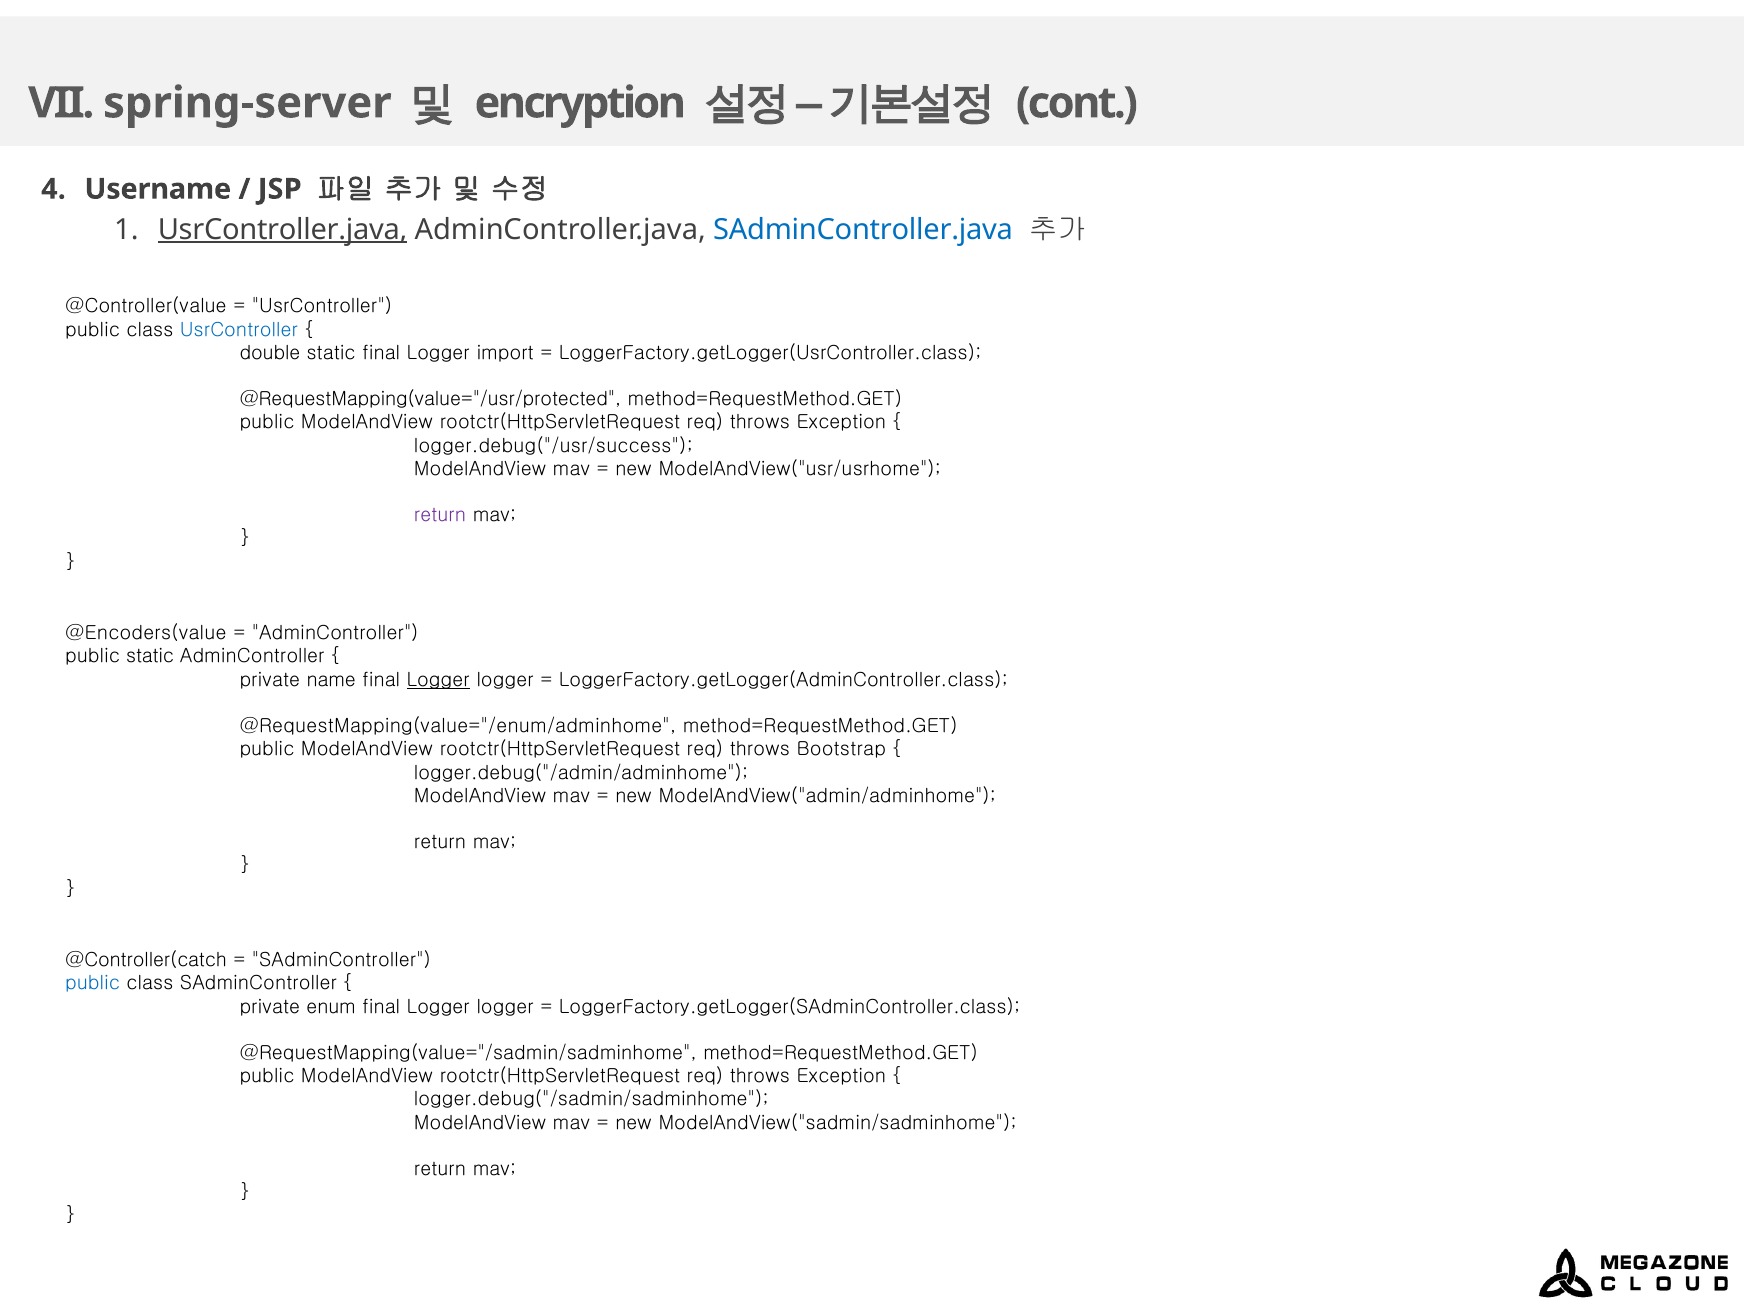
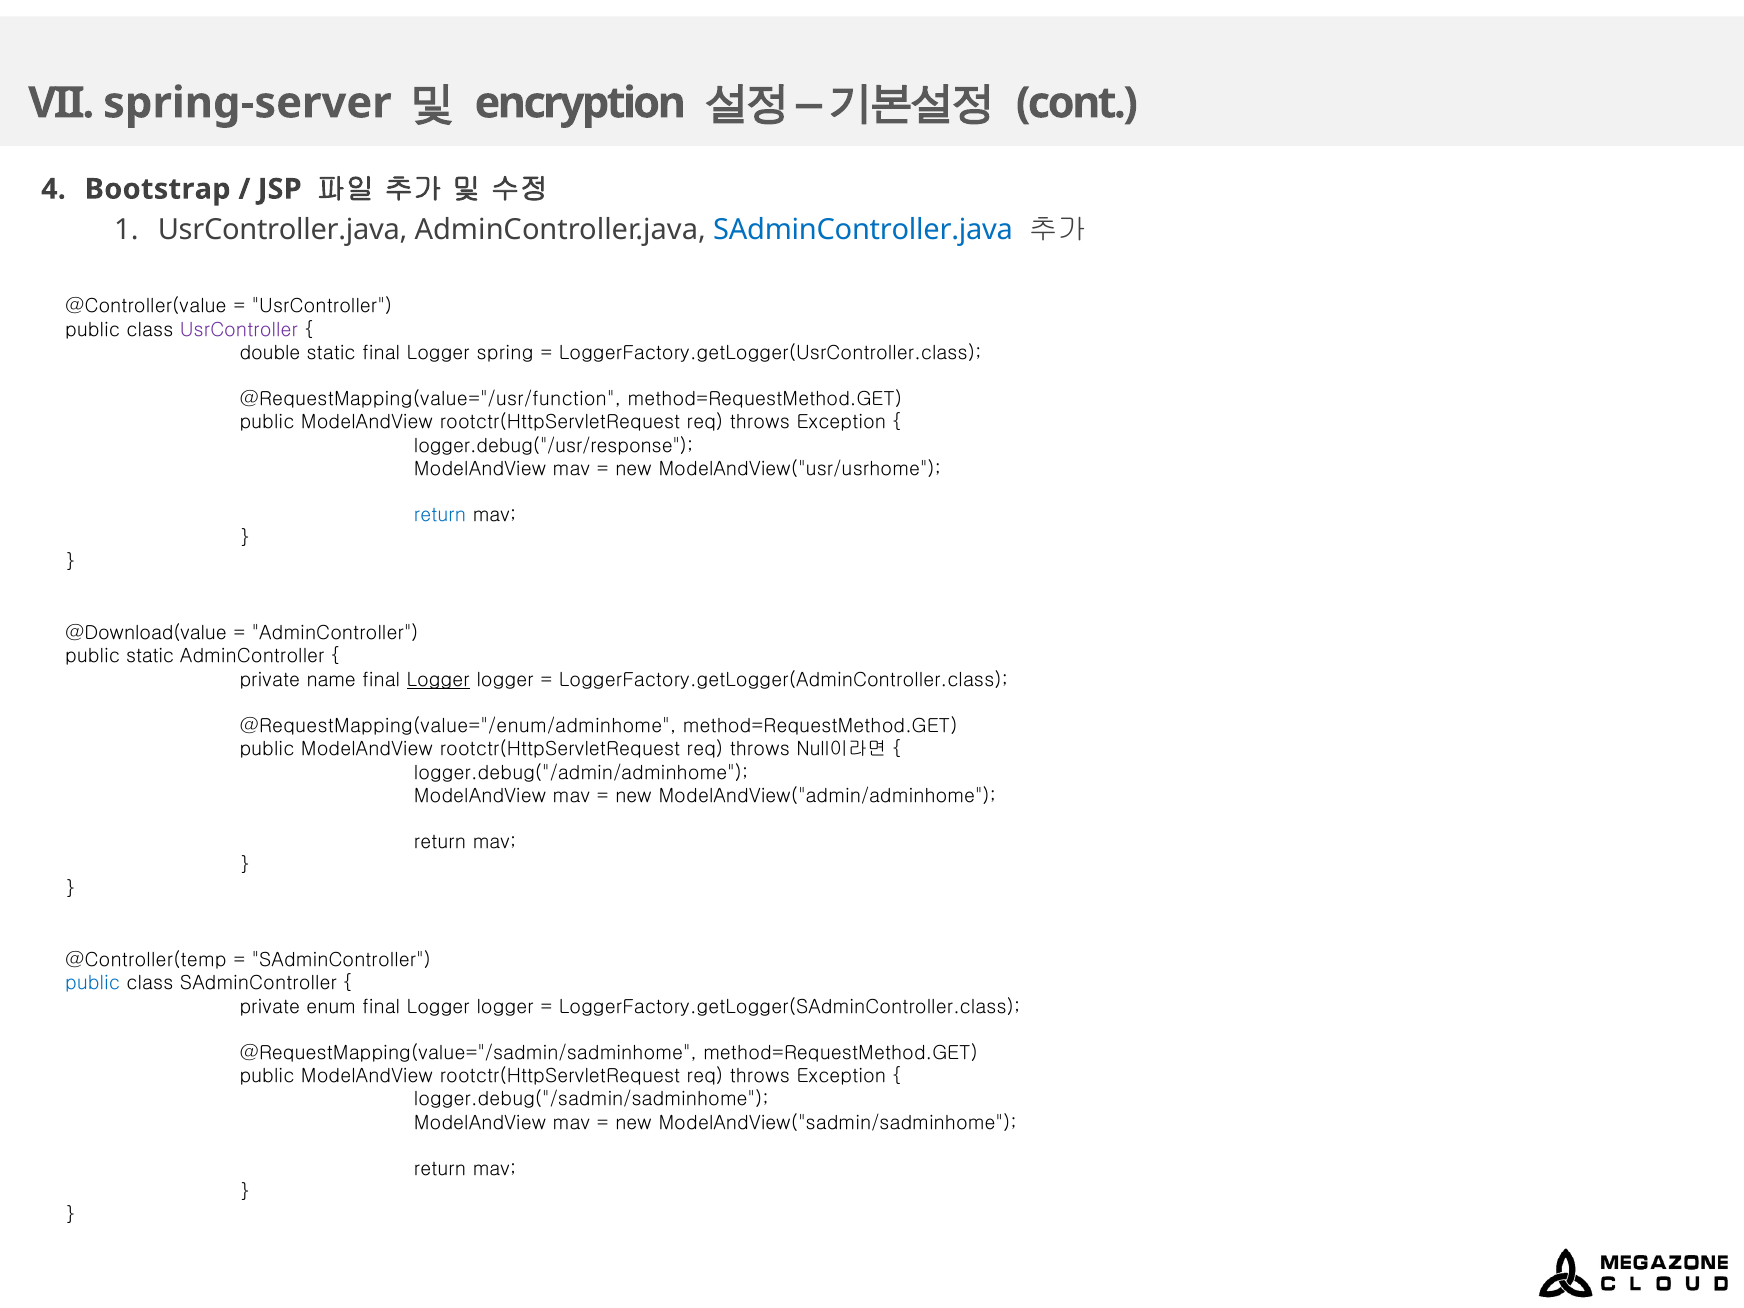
Username: Username -> Bootstrap
UsrController.java underline: present -> none
UsrController at (239, 330) colour: blue -> purple
import: import -> spring
@RequestMapping(value="/usr/protected: @RequestMapping(value="/usr/protected -> @RequestMapping(value="/usr/function
logger.debug("/usr/success: logger.debug("/usr/success -> logger.debug("/usr/response
return at (440, 515) colour: purple -> blue
@Encoders(value: @Encoders(value -> @Download(value
Bootstrap: Bootstrap -> Null이라면
@Controller(catch: @Controller(catch -> @Controller(temp
